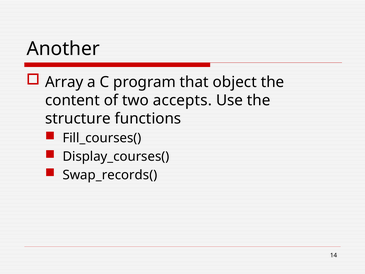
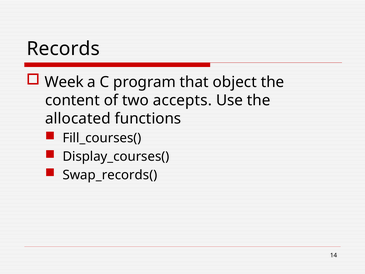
Another: Another -> Records
Array: Array -> Week
structure: structure -> allocated
